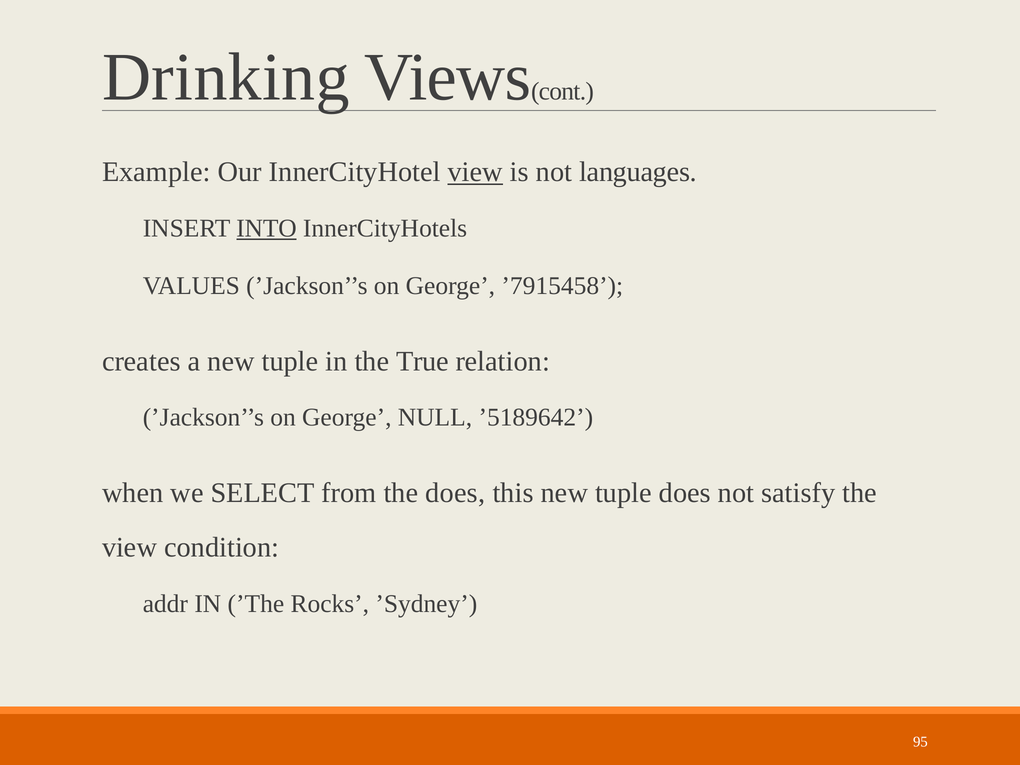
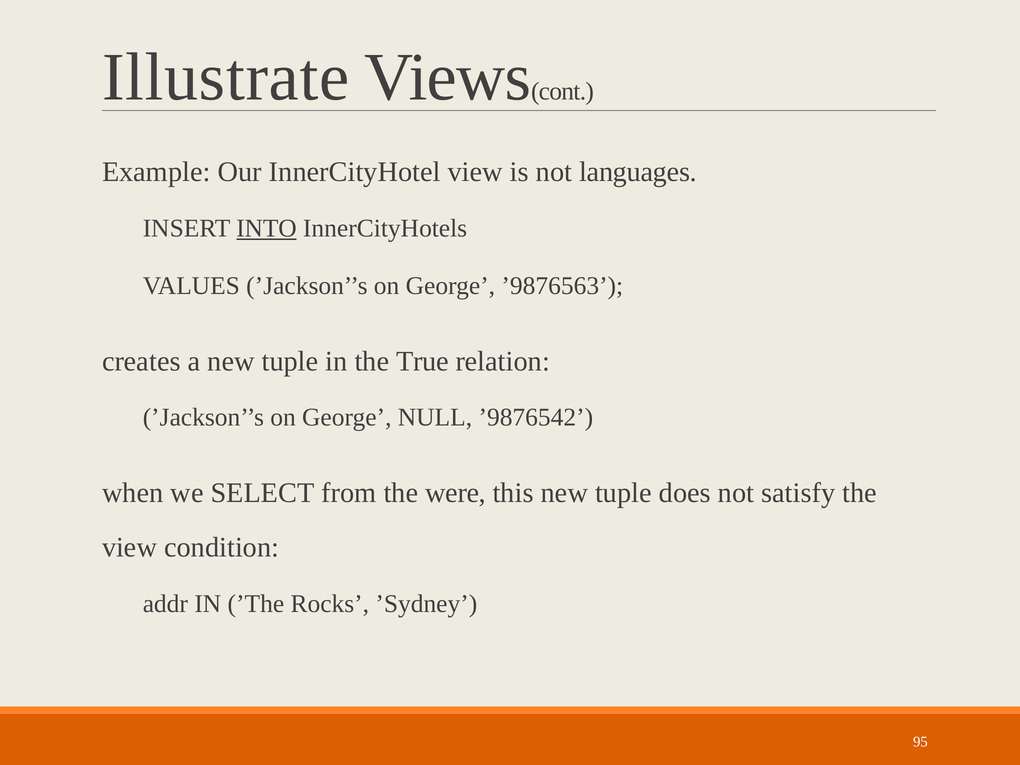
Drinking: Drinking -> Illustrate
view at (475, 172) underline: present -> none
’7915458: ’7915458 -> ’9876563
’5189642: ’5189642 -> ’9876542
the does: does -> were
